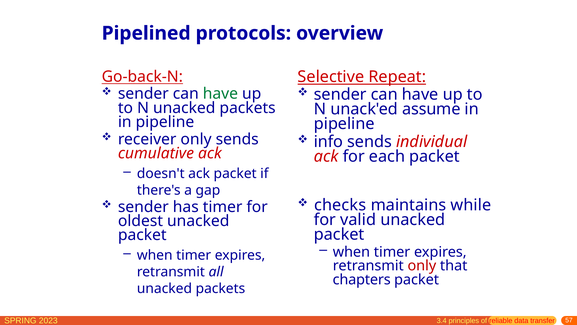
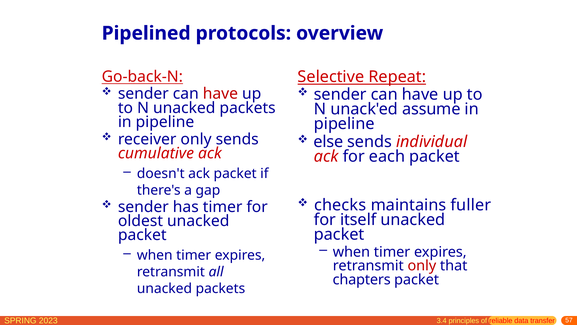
have at (220, 94) colour: green -> red
info: info -> else
while: while -> fuller
valid: valid -> itself
